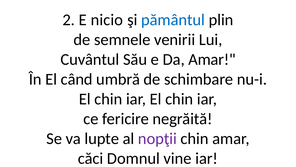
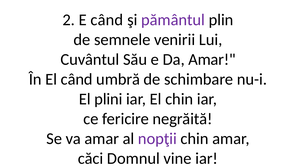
E nicio: nicio -> când
pământul colour: blue -> purple
chin at (108, 99): chin -> plini
va lupte: lupte -> amar
